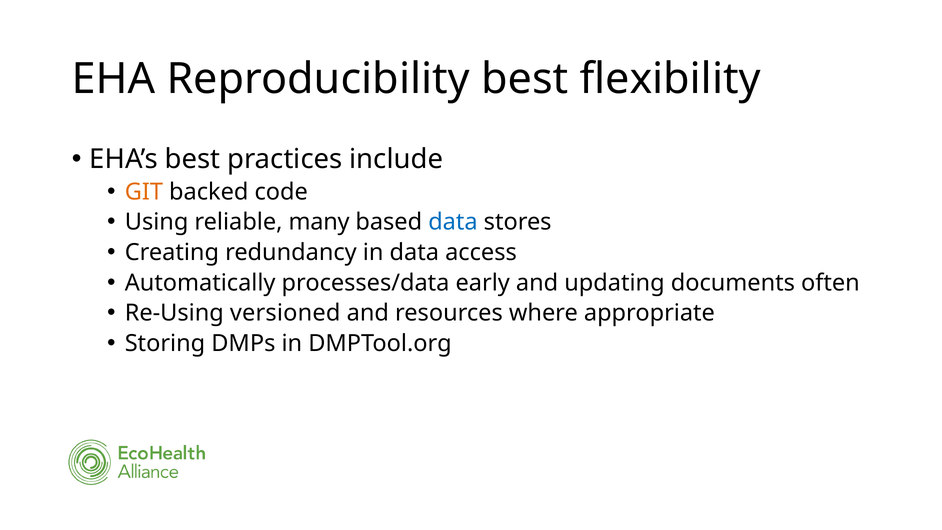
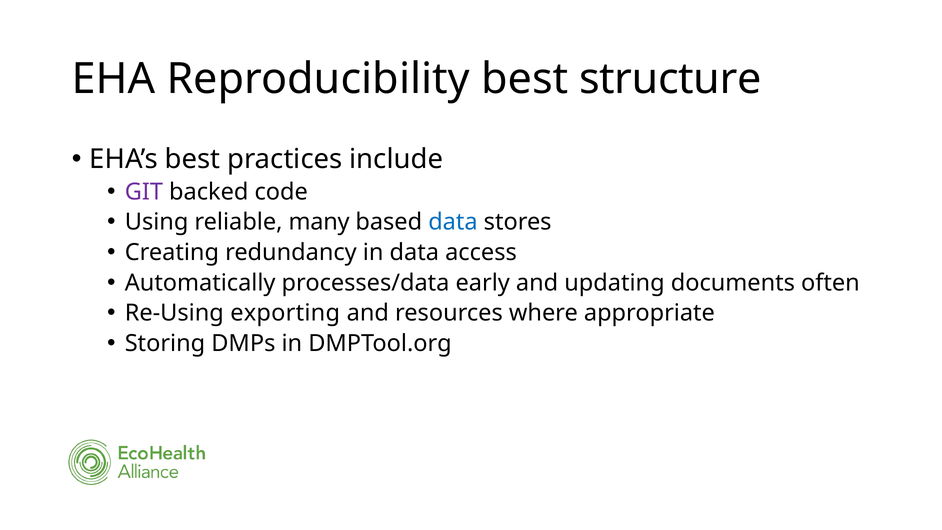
flexibility: flexibility -> structure
GIT colour: orange -> purple
versioned: versioned -> exporting
